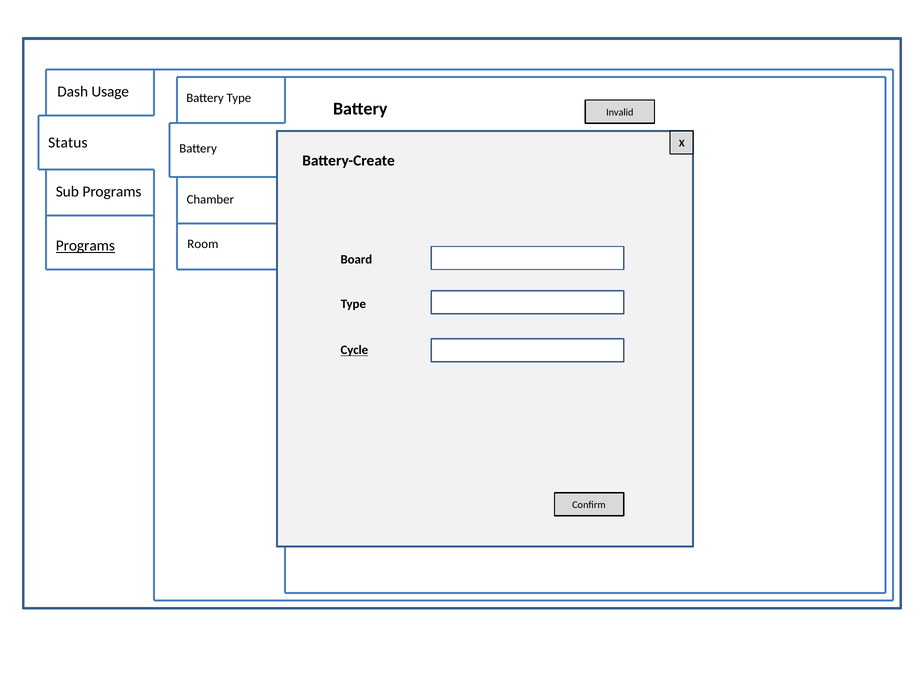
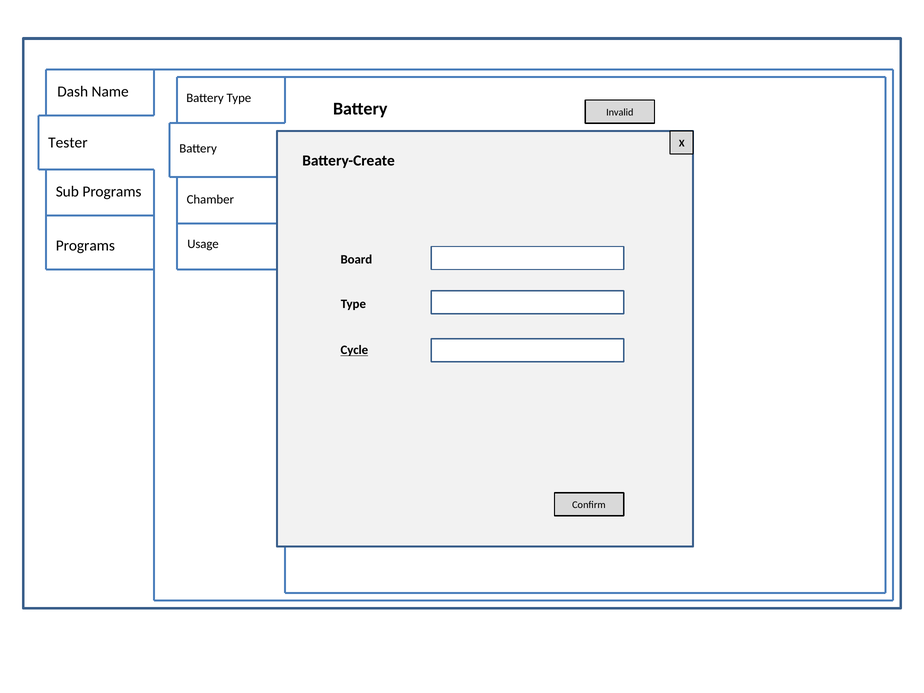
Dash Usage: Usage -> Name
Status: Status -> Tester
Room: Room -> Usage
Programs at (85, 246) underline: present -> none
